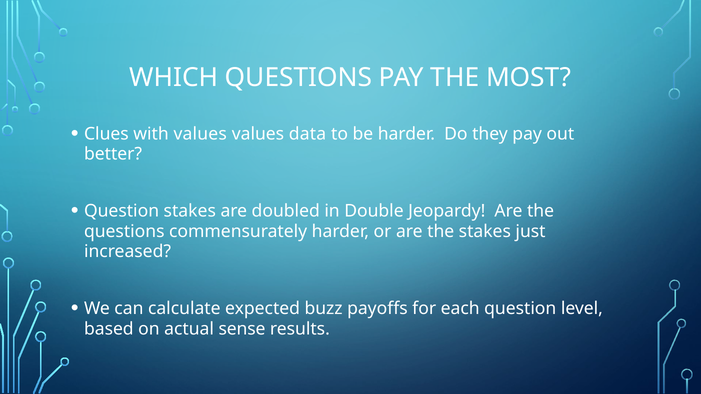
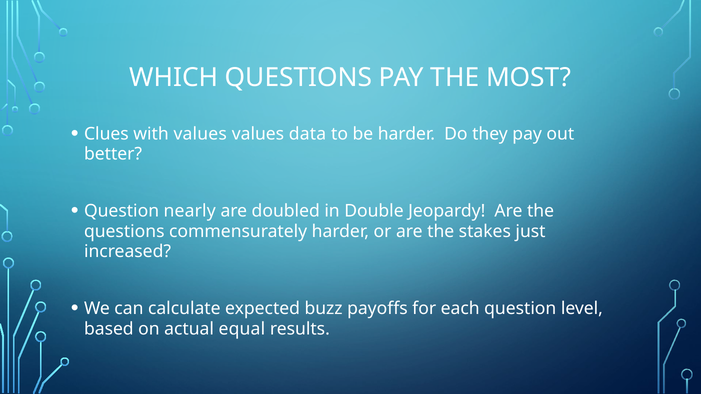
Question stakes: stakes -> nearly
sense: sense -> equal
